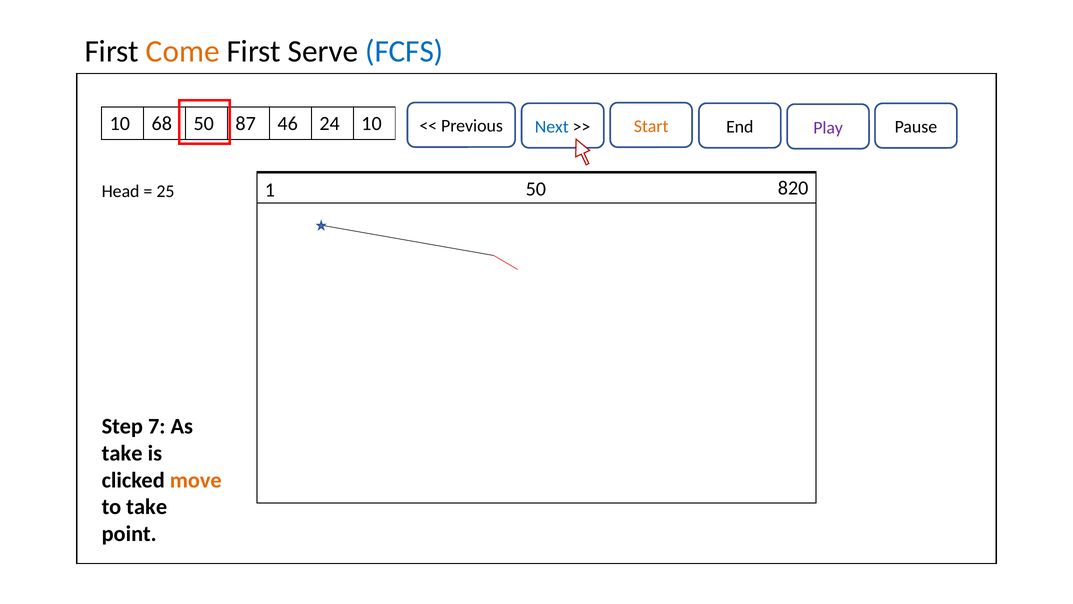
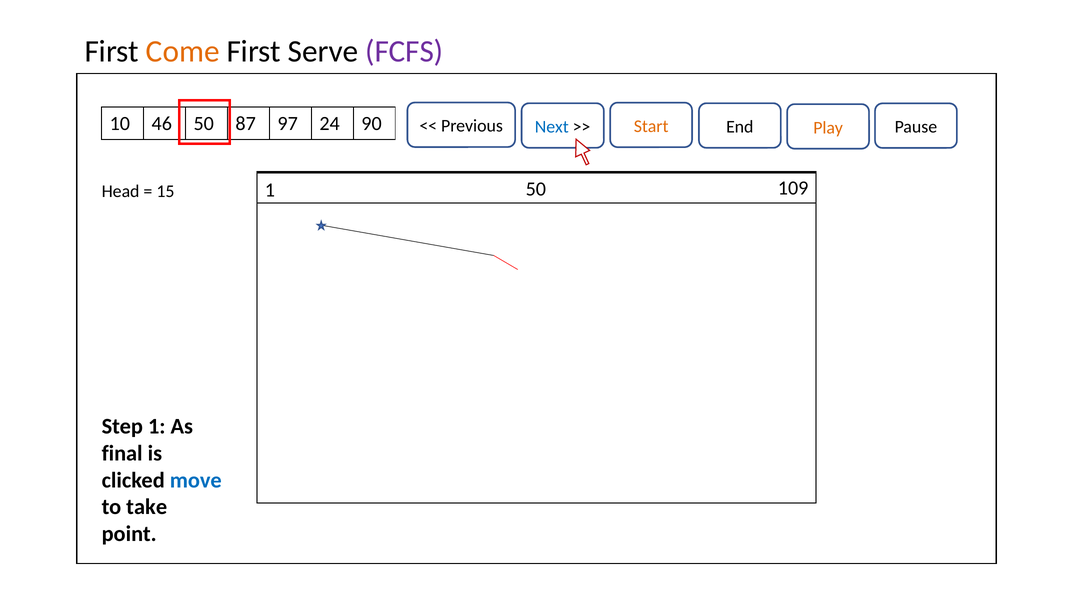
FCFS colour: blue -> purple
68: 68 -> 46
46: 46 -> 97
24 10: 10 -> 90
Play colour: purple -> orange
820: 820 -> 109
25: 25 -> 15
Step 7: 7 -> 1
take at (122, 453): take -> final
move colour: orange -> blue
